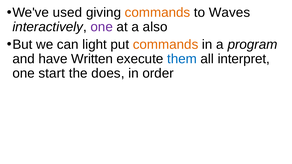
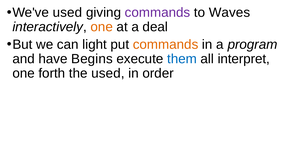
commands at (157, 13) colour: orange -> purple
one at (102, 27) colour: purple -> orange
also: also -> deal
Written: Written -> Begins
start: start -> forth
the does: does -> used
